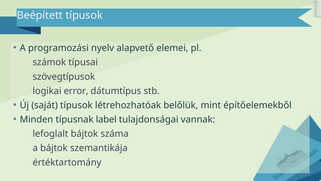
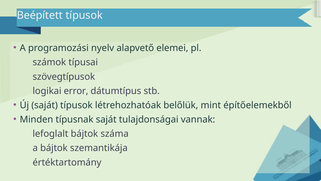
típusnak label: label -> saját
